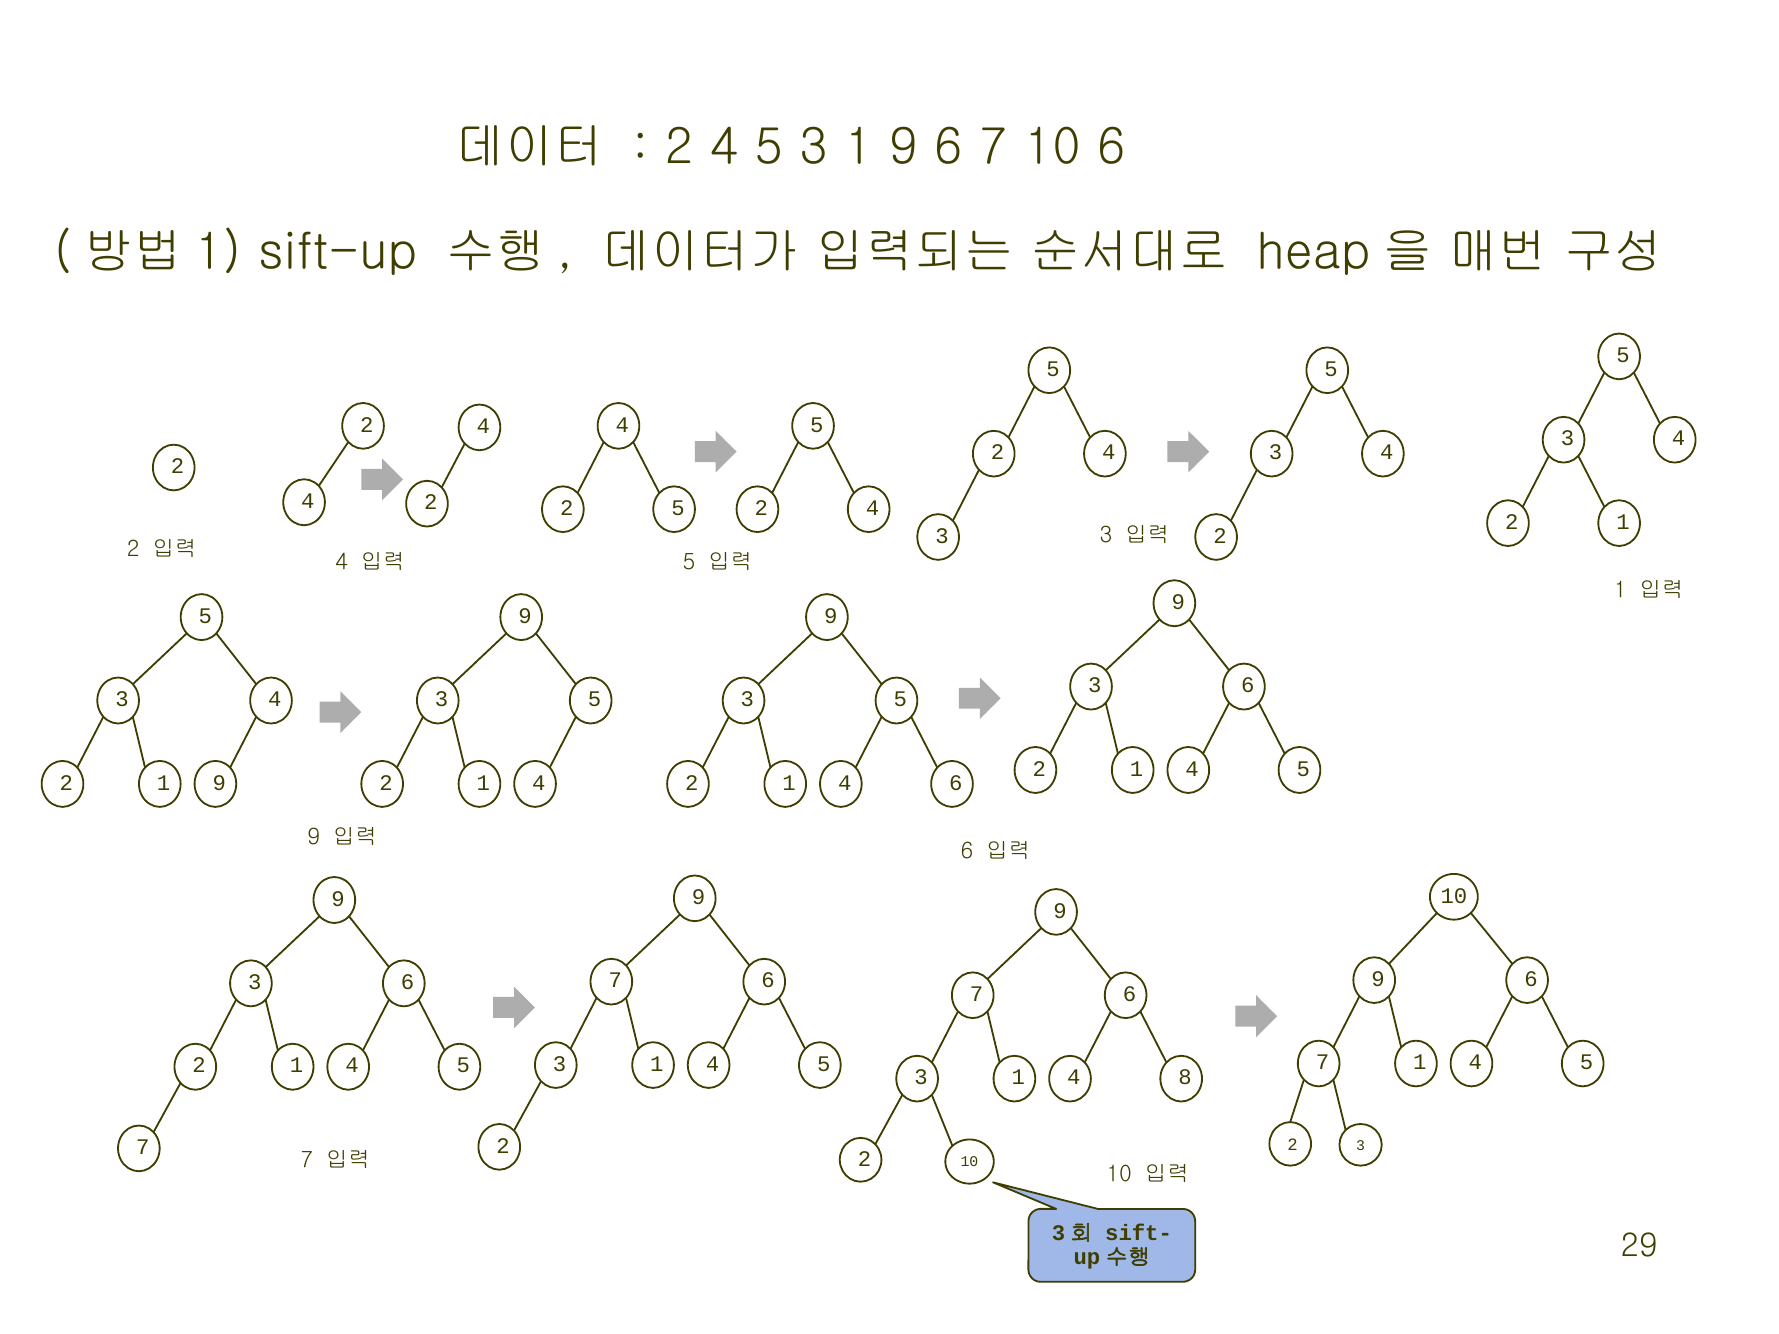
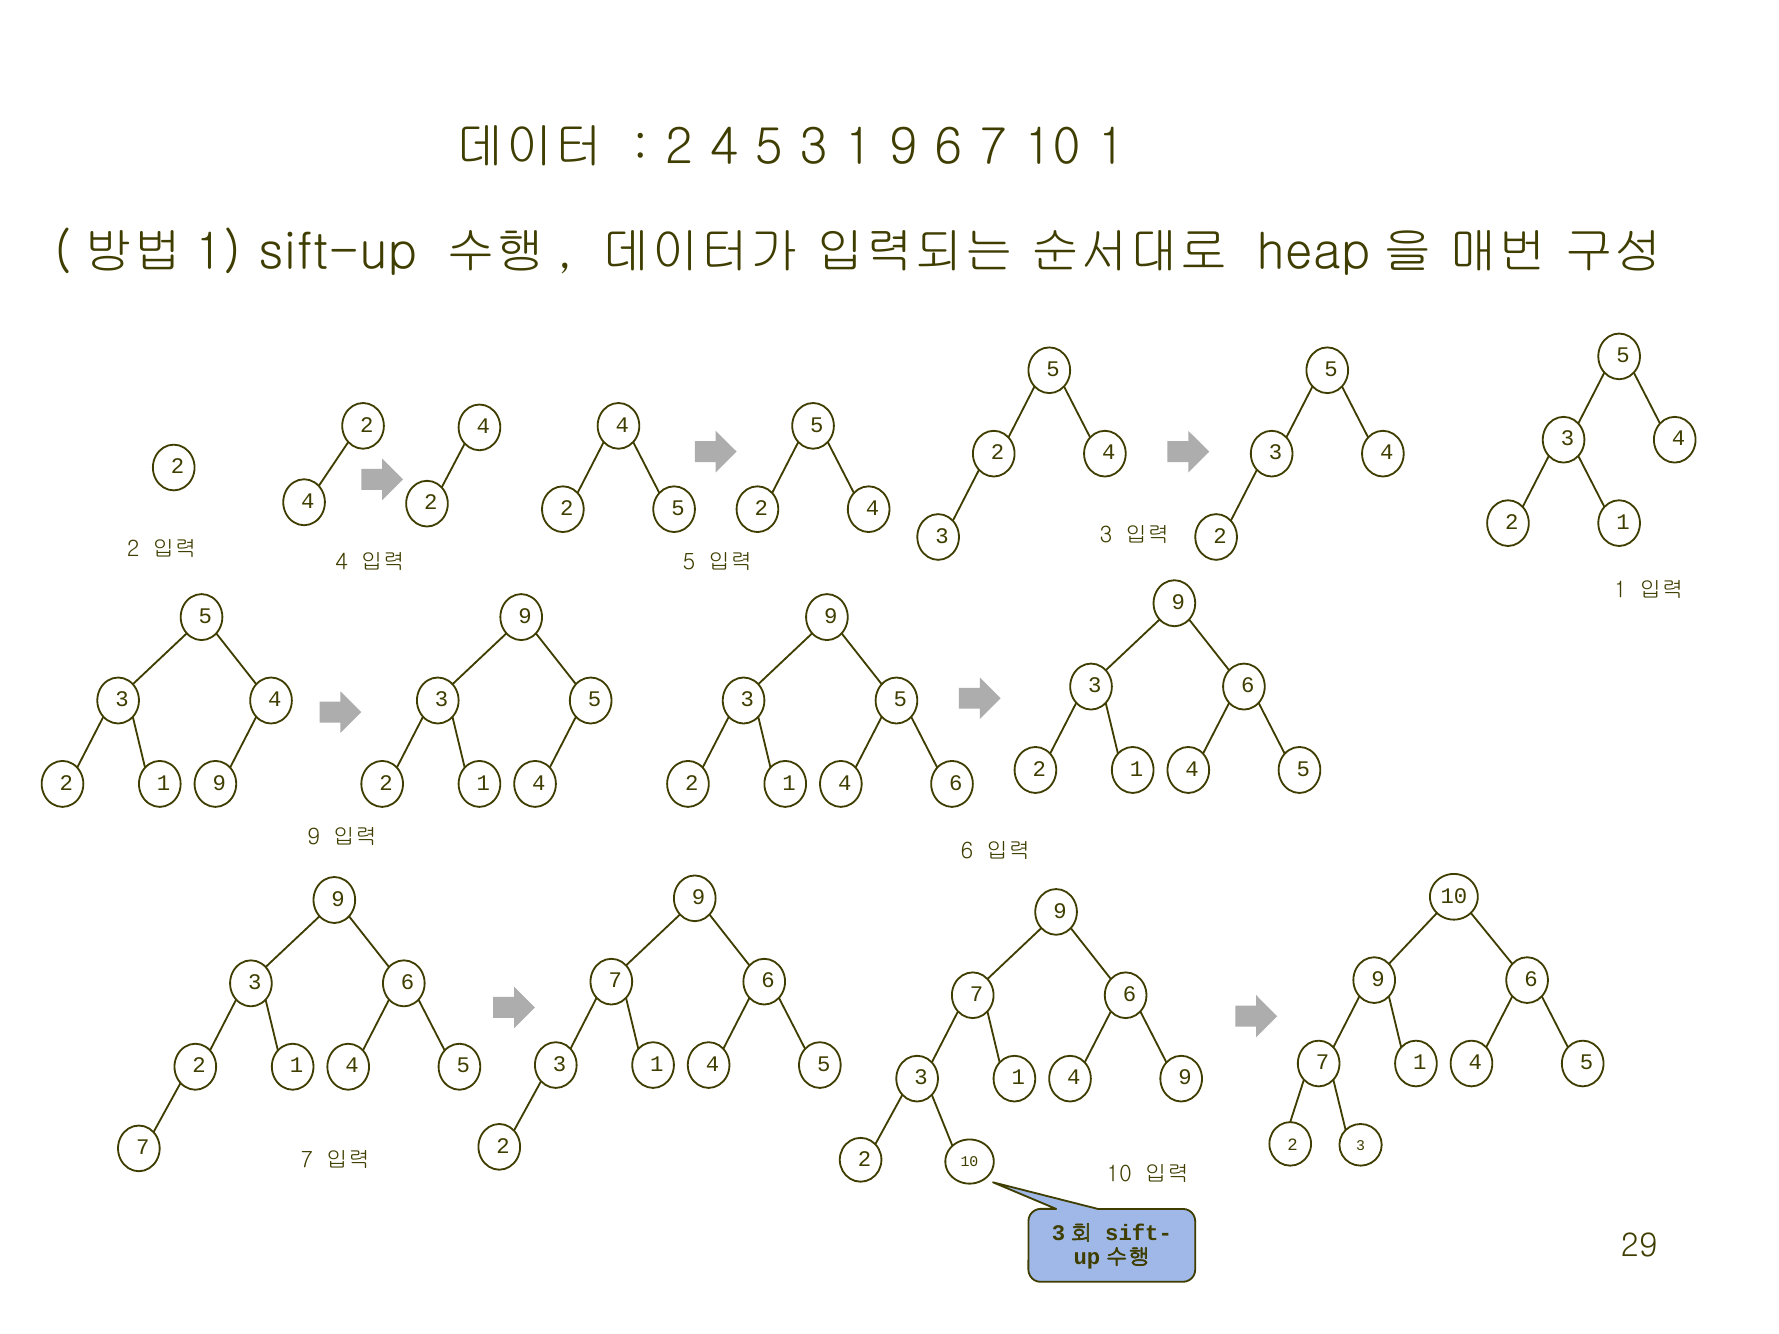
10 6: 6 -> 1
3 1 4 8: 8 -> 9
